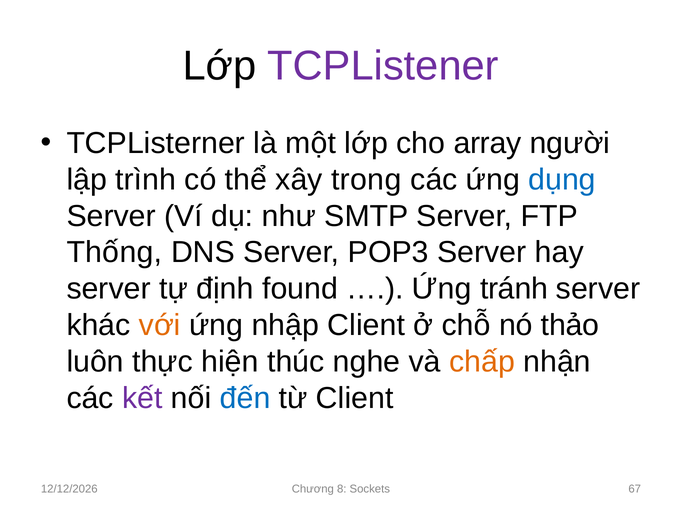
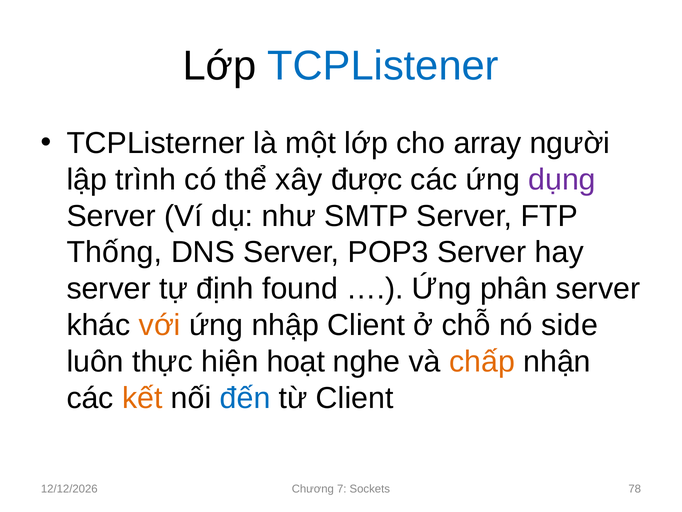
TCPListener colour: purple -> blue
trong: trong -> được
dụng colour: blue -> purple
tránh: tránh -> phân
thảo: thảo -> side
thúc: thúc -> hoạt
kết colour: purple -> orange
8: 8 -> 7
67: 67 -> 78
